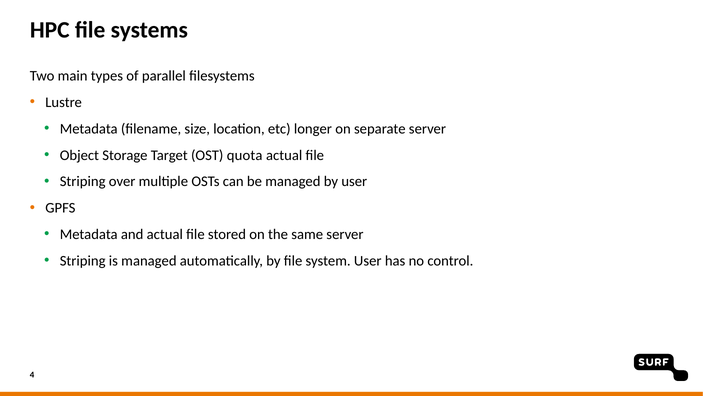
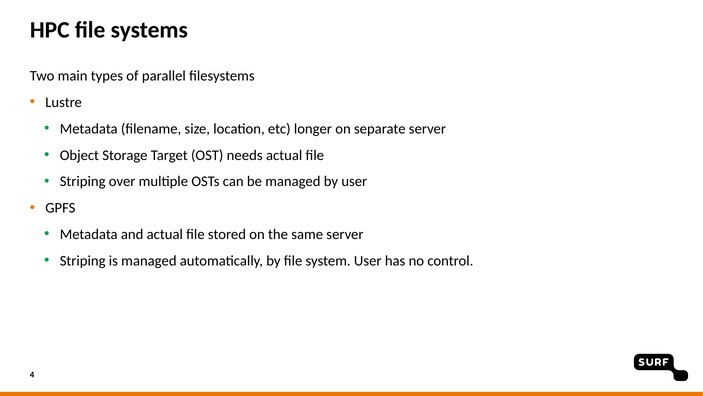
quota: quota -> needs
